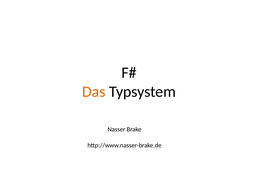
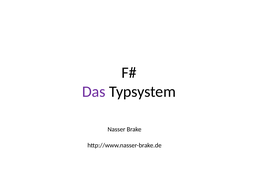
Das colour: orange -> purple
